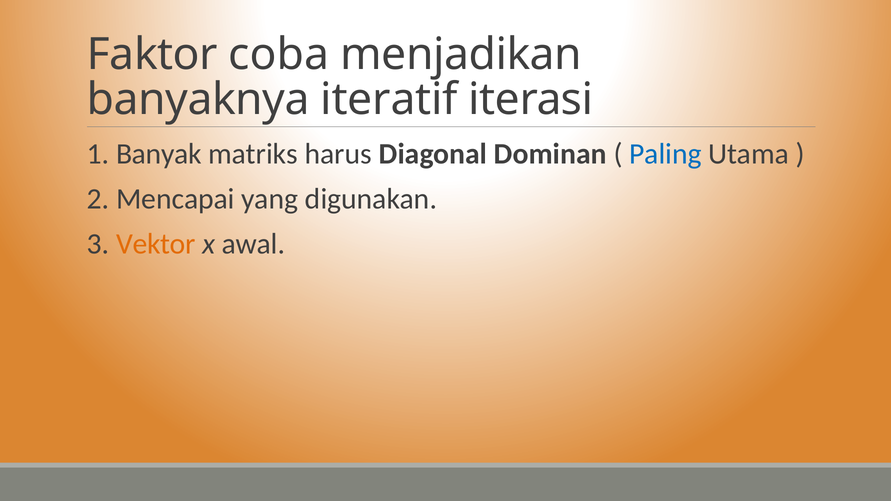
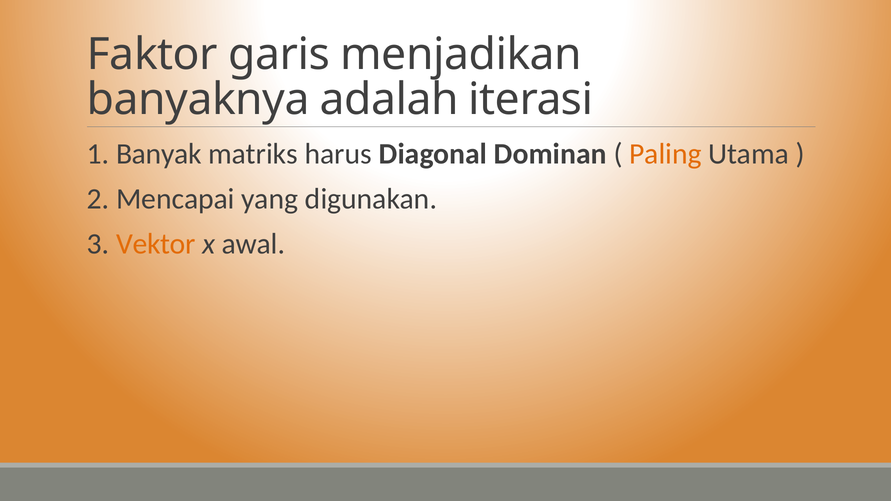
coba: coba -> garis
iteratif: iteratif -> adalah
Paling colour: blue -> orange
